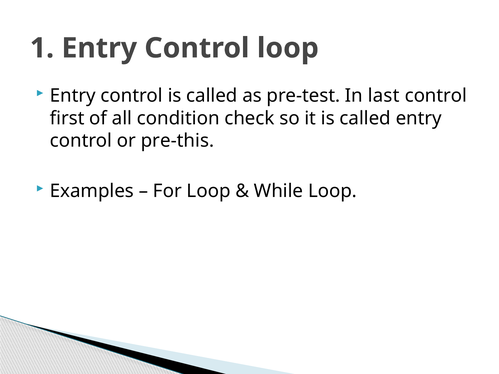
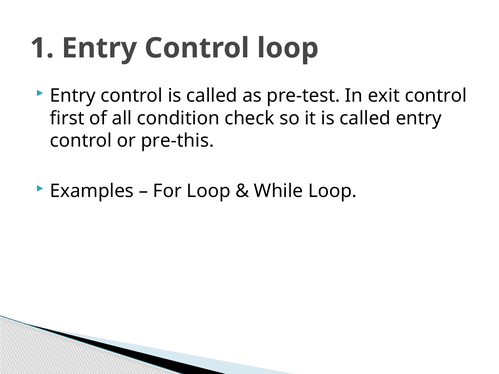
last: last -> exit
